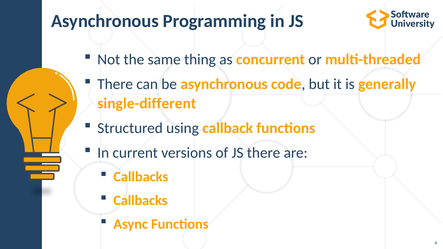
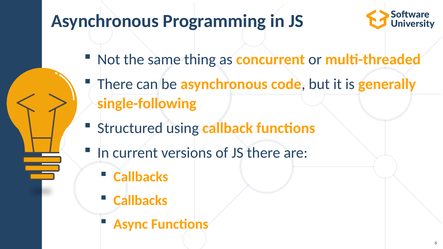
single-different: single-different -> single-following
